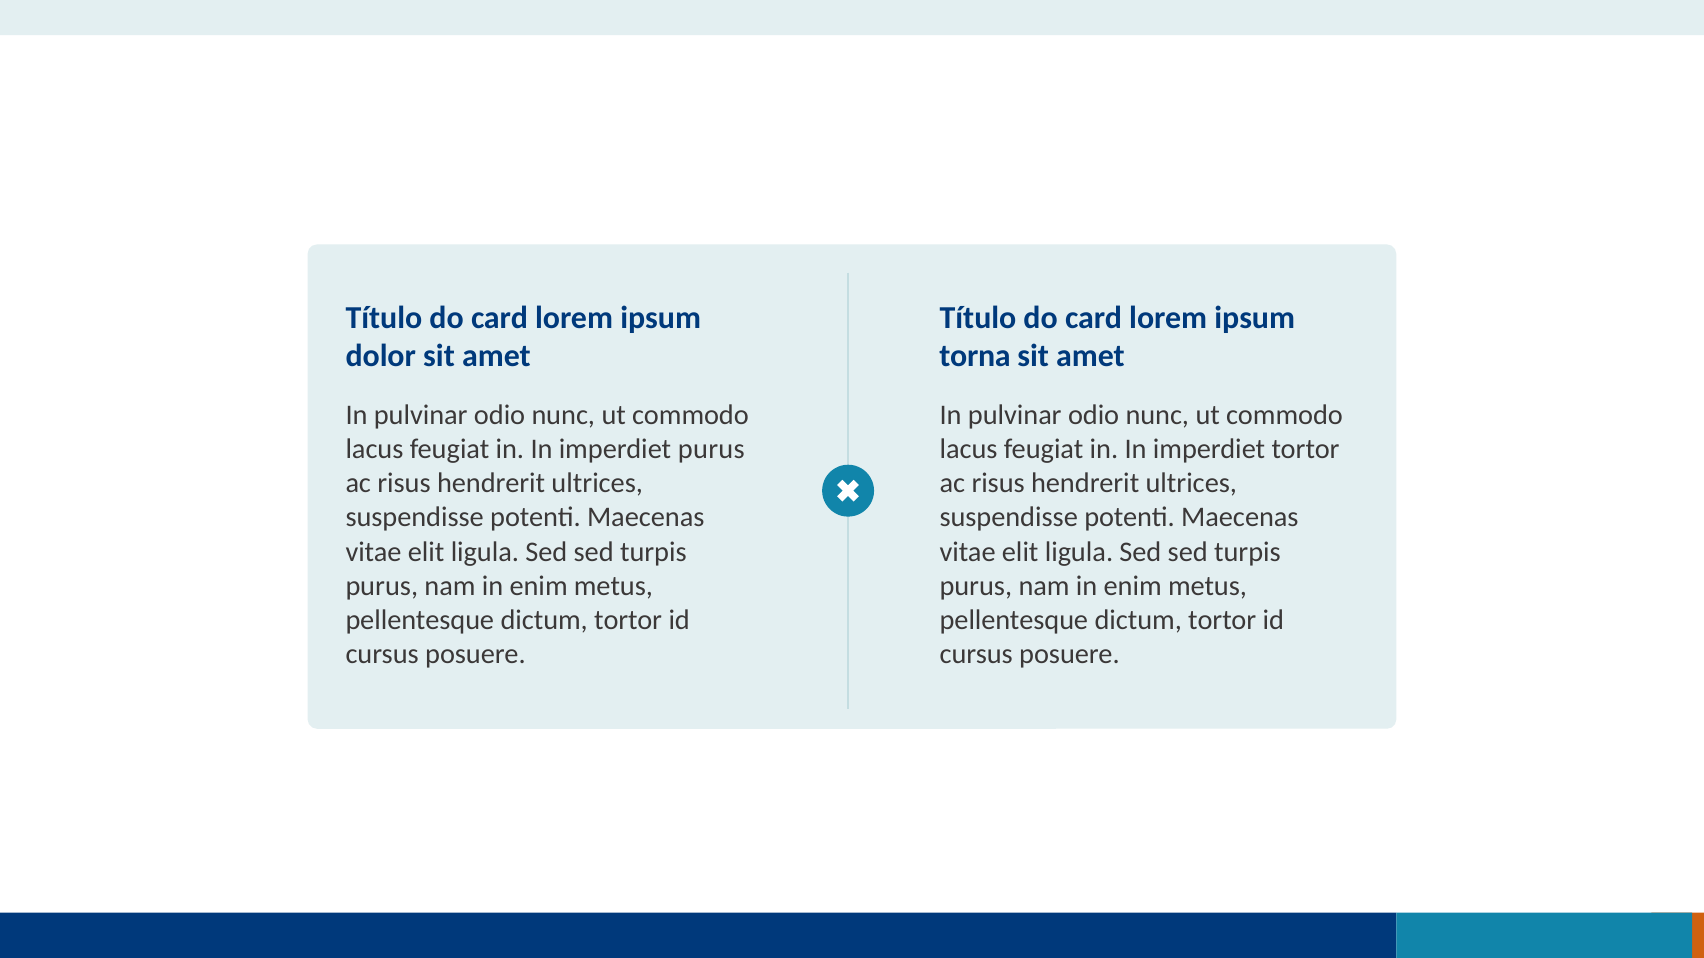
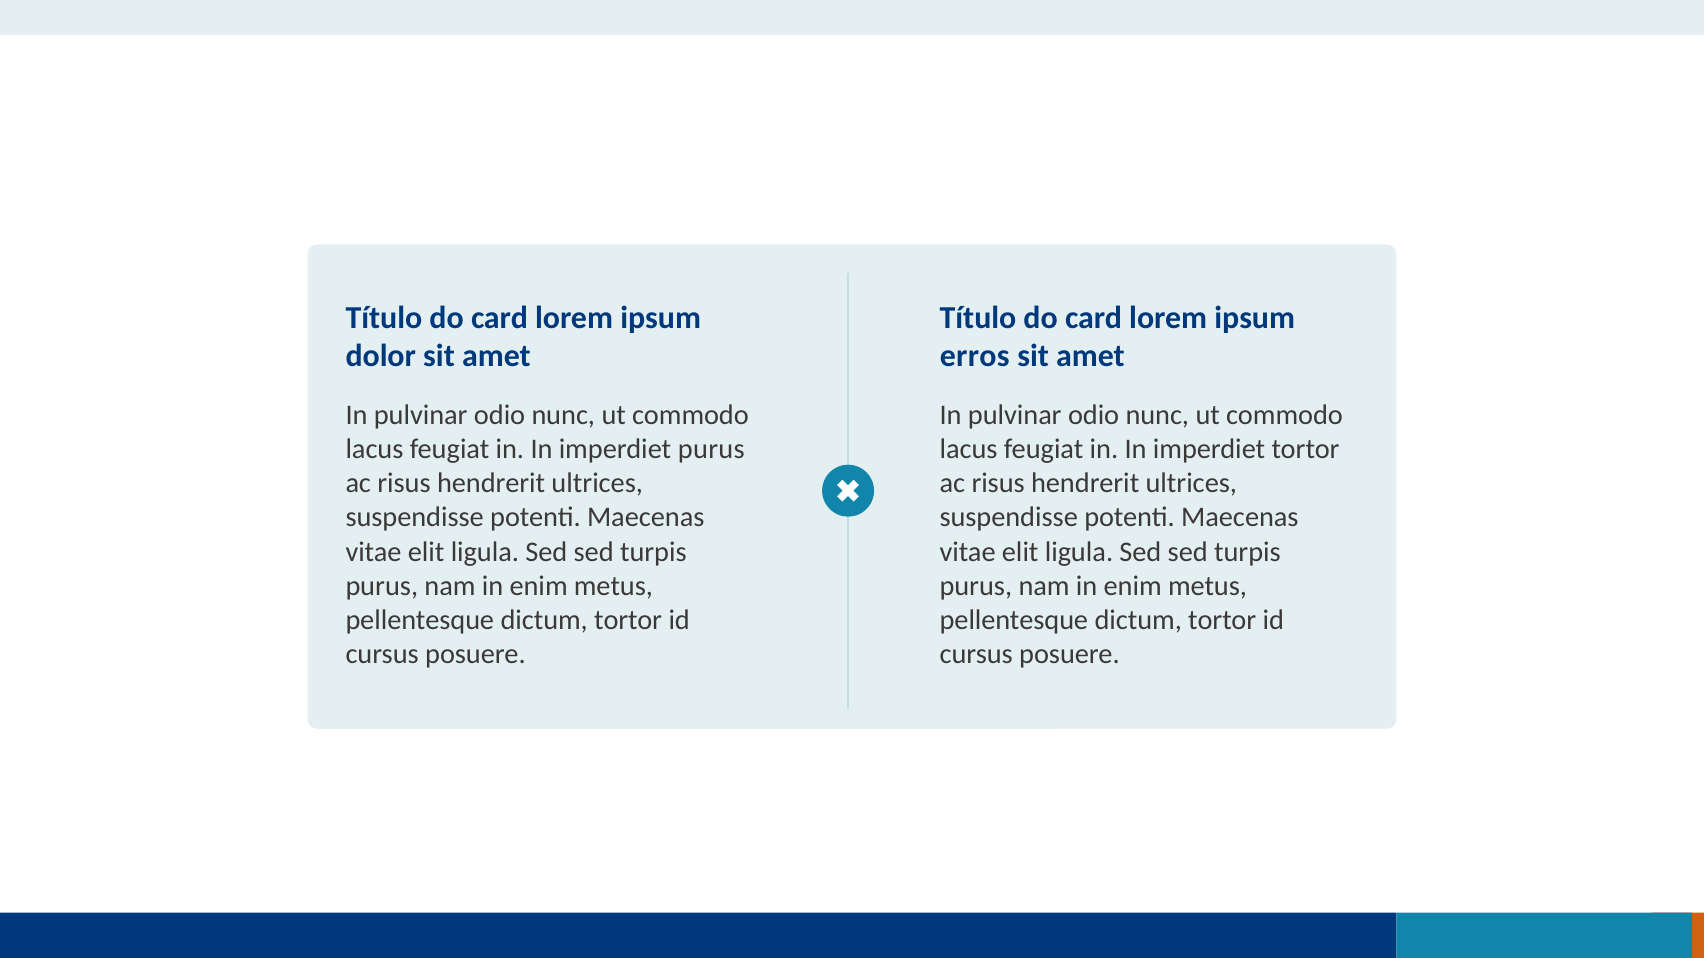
torna: torna -> erros
